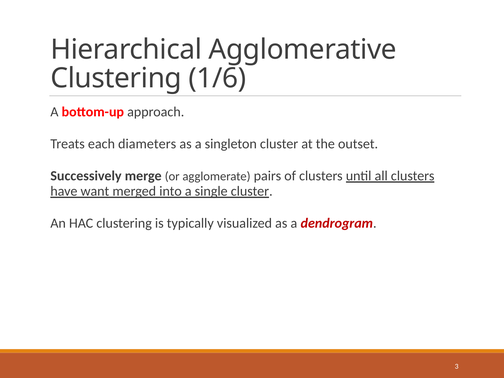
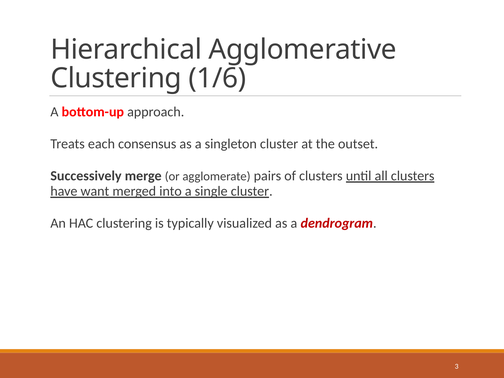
diameters: diameters -> consensus
